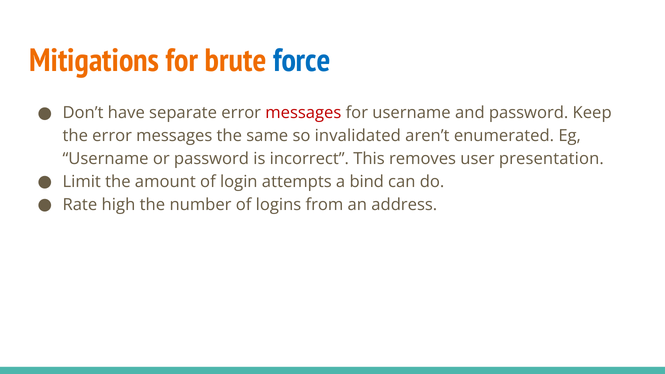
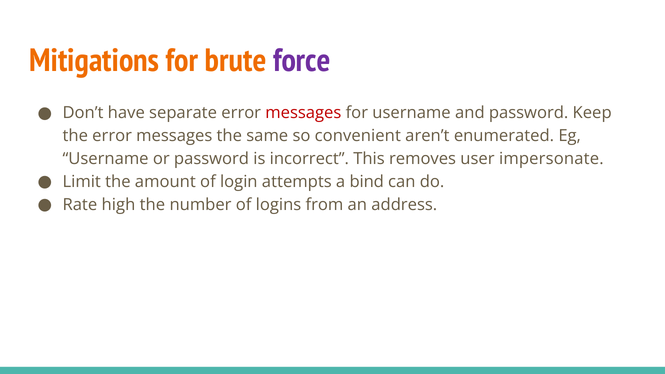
force colour: blue -> purple
invalidated: invalidated -> convenient
presentation: presentation -> impersonate
